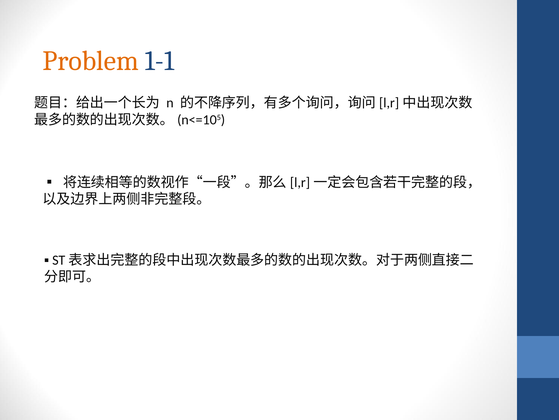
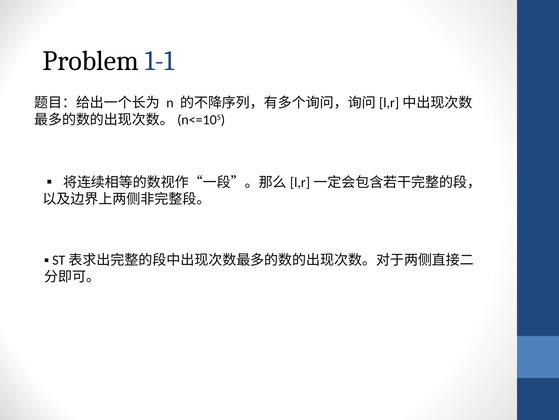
Problem colour: orange -> black
